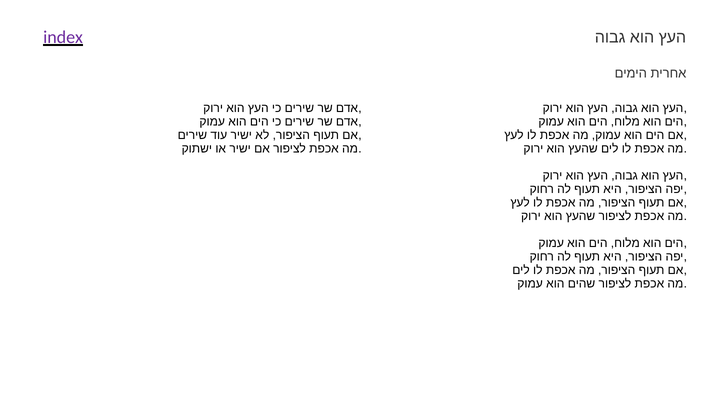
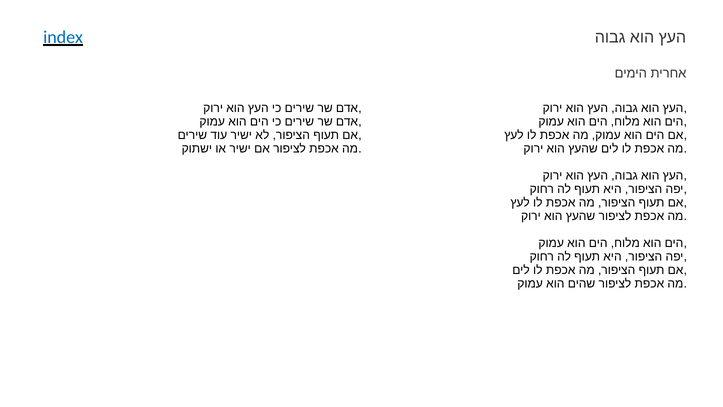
index colour: purple -> blue
